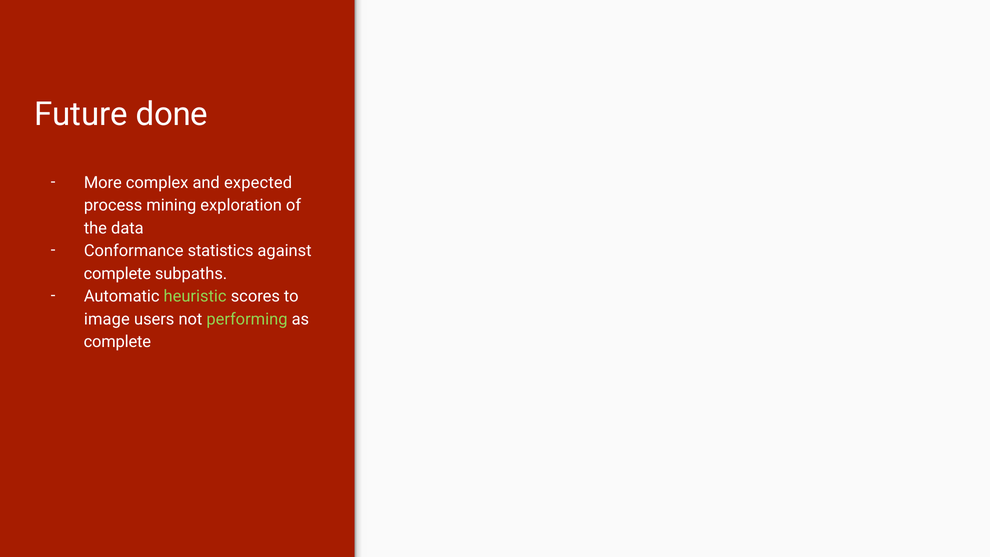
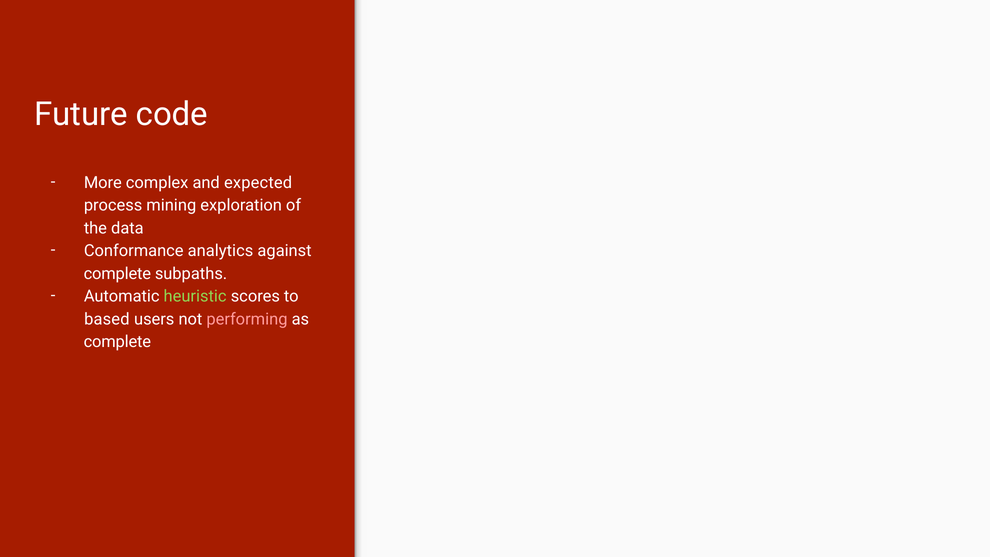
done: done -> code
statistics: statistics -> analytics
image: image -> based
performing colour: light green -> pink
